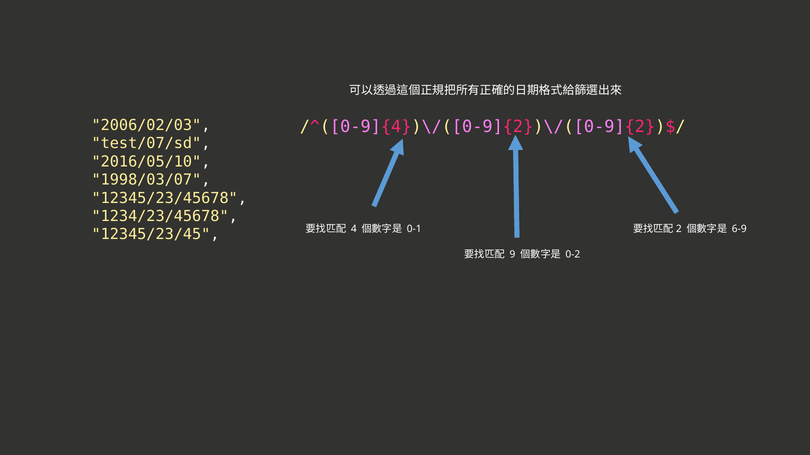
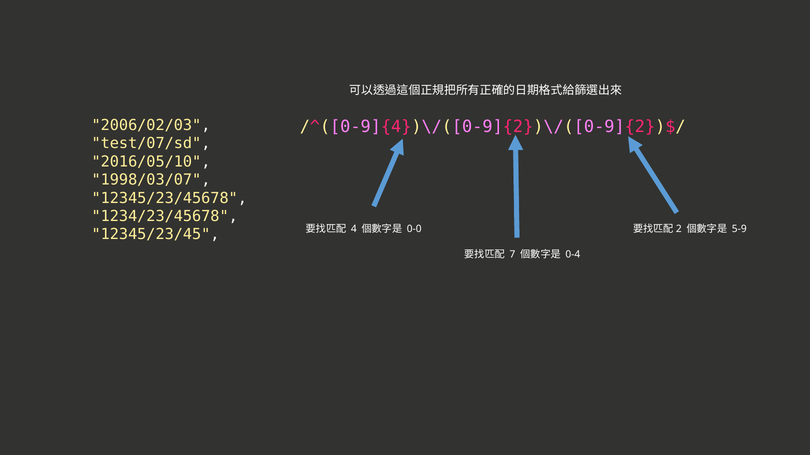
0-1: 0-1 -> 0-0
6-9: 6-9 -> 5-9
9: 9 -> 7
0-2: 0-2 -> 0-4
